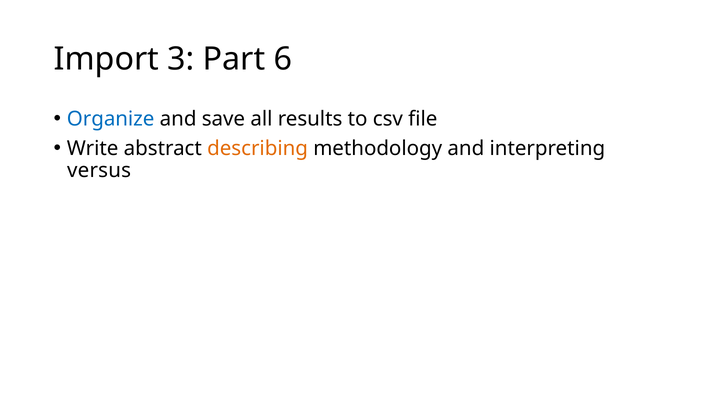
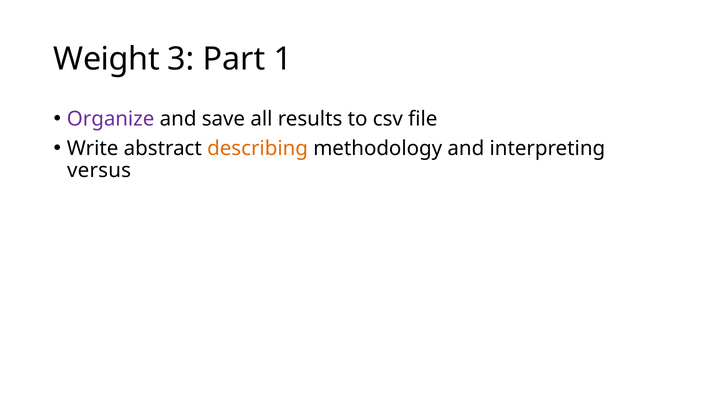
Import: Import -> Weight
6: 6 -> 1
Organize colour: blue -> purple
